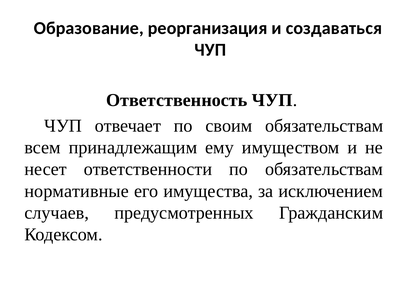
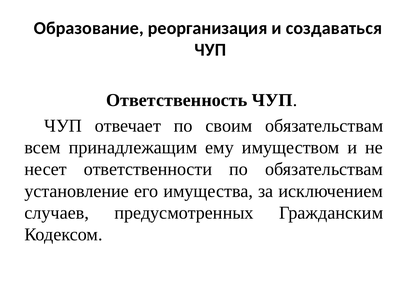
нормативные: нормативные -> установление
